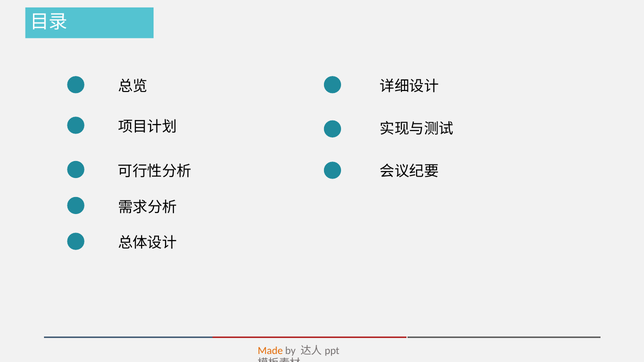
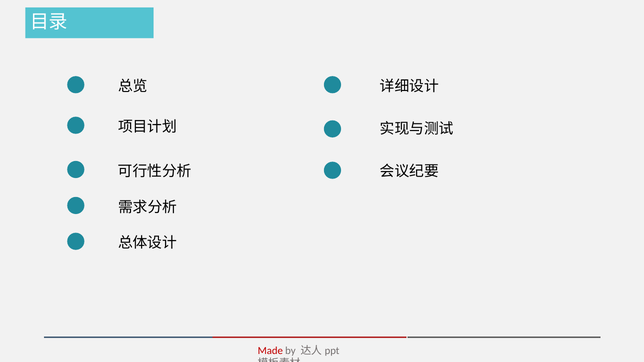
Made colour: orange -> red
